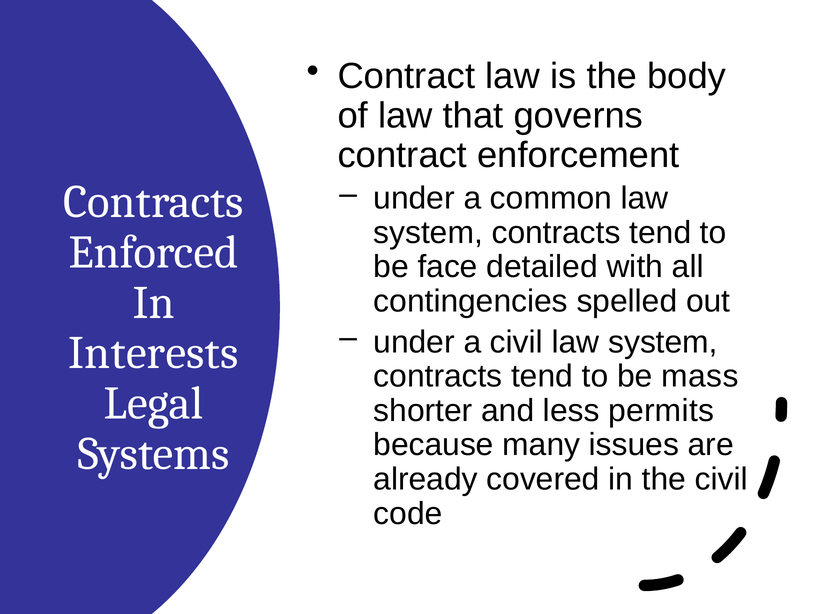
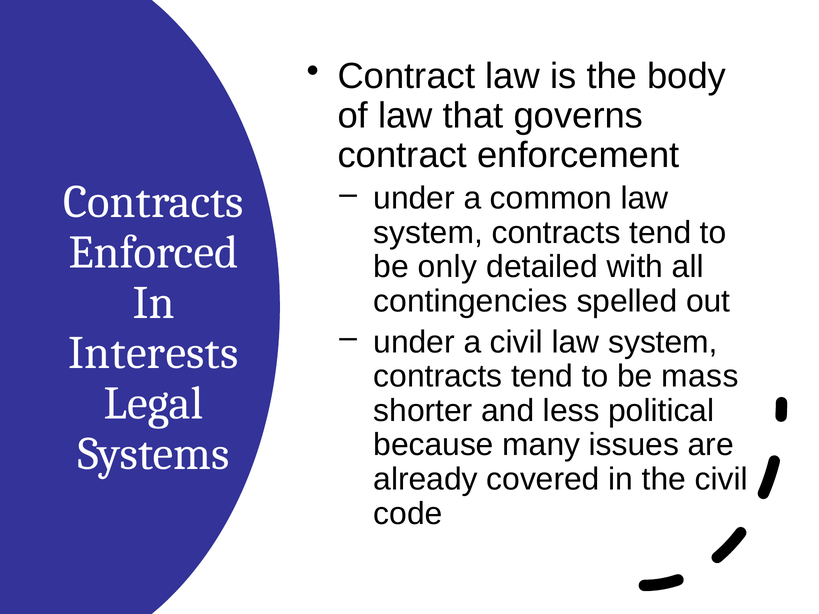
face: face -> only
permits: permits -> political
